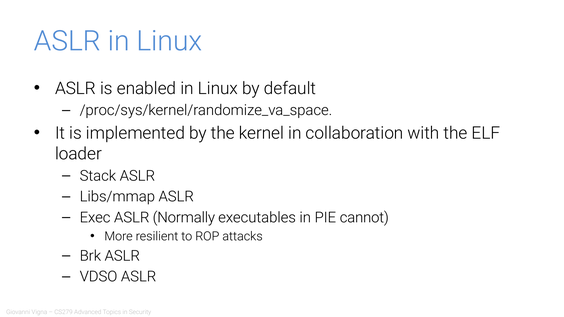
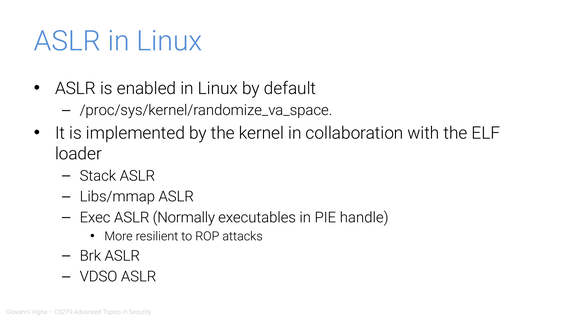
cannot: cannot -> handle
